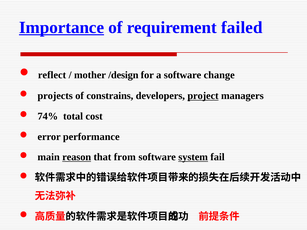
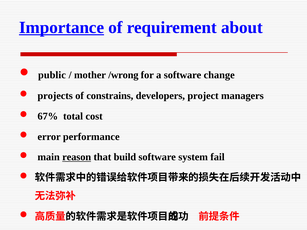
failed: failed -> about
reflect: reflect -> public
/design: /design -> /wrong
project underline: present -> none
74%: 74% -> 67%
from: from -> build
system underline: present -> none
